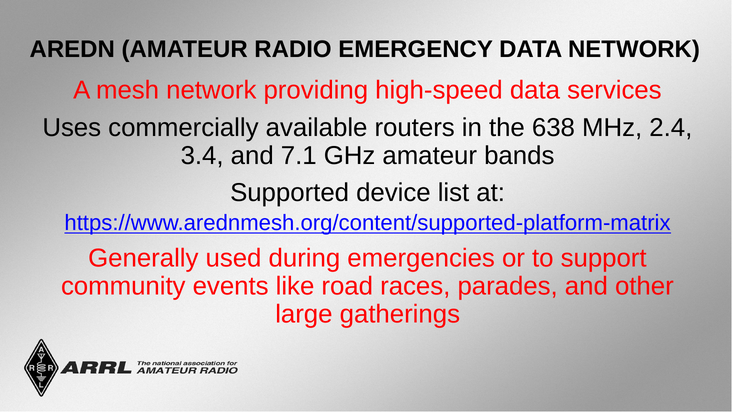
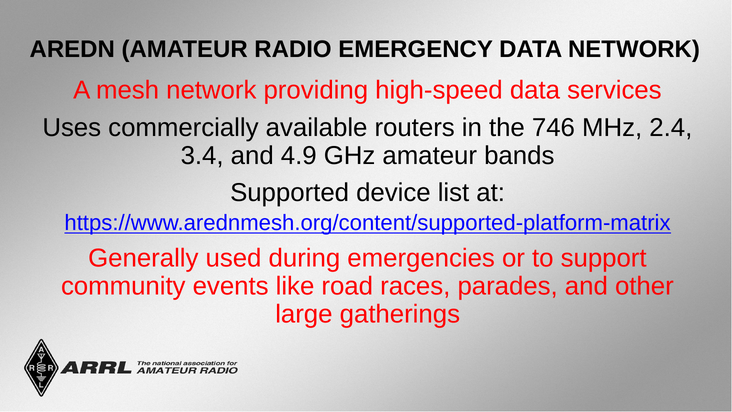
638: 638 -> 746
7.1: 7.1 -> 4.9
